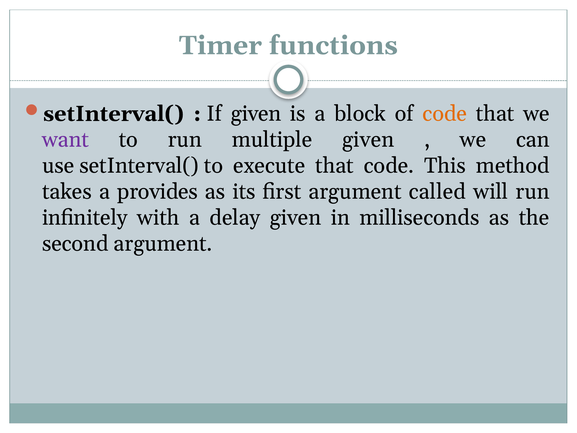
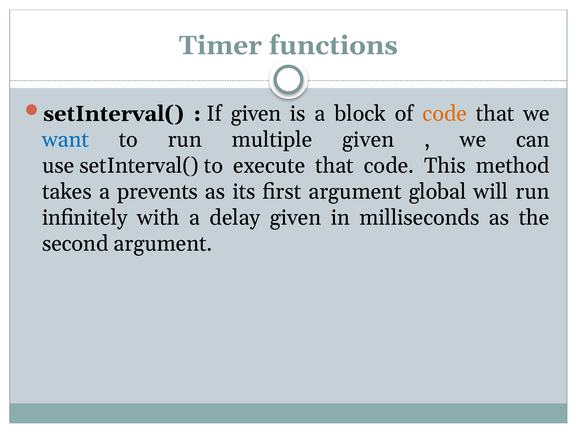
want colour: purple -> blue
provides: provides -> prevents
called: called -> global
